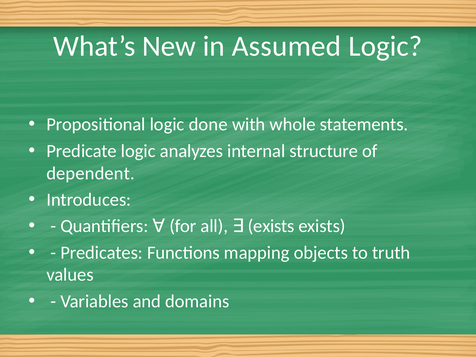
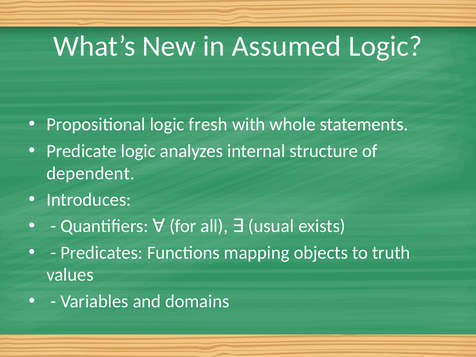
done: done -> fresh
all exists: exists -> usual
